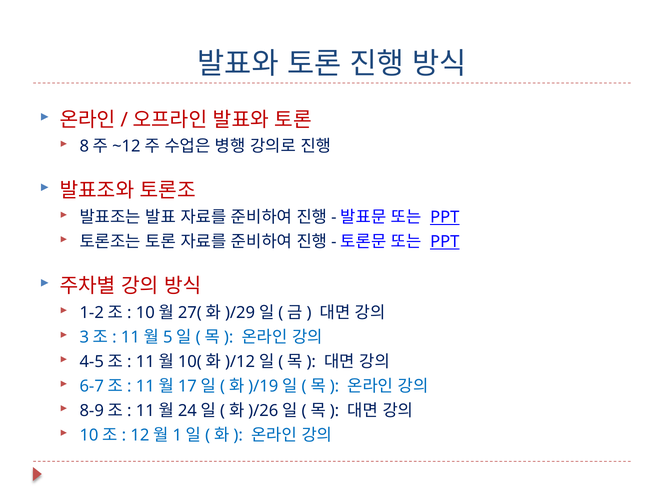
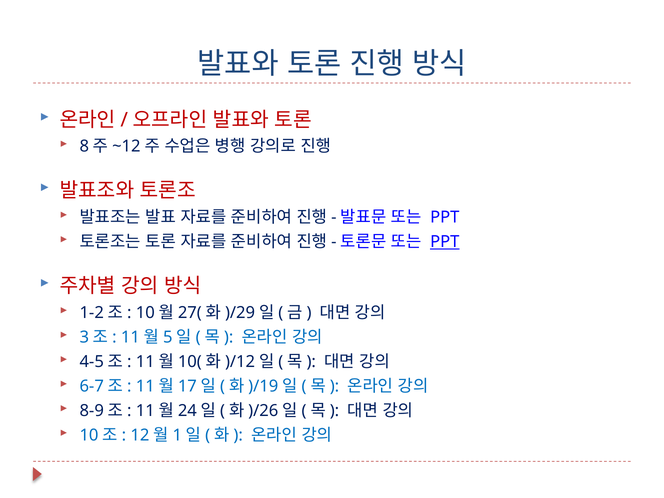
PPT at (445, 217) underline: present -> none
